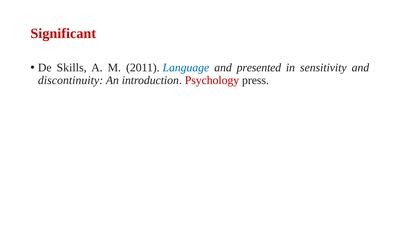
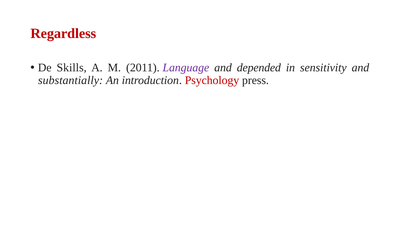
Significant: Significant -> Regardless
Language colour: blue -> purple
presented: presented -> depended
discontinuity: discontinuity -> substantially
